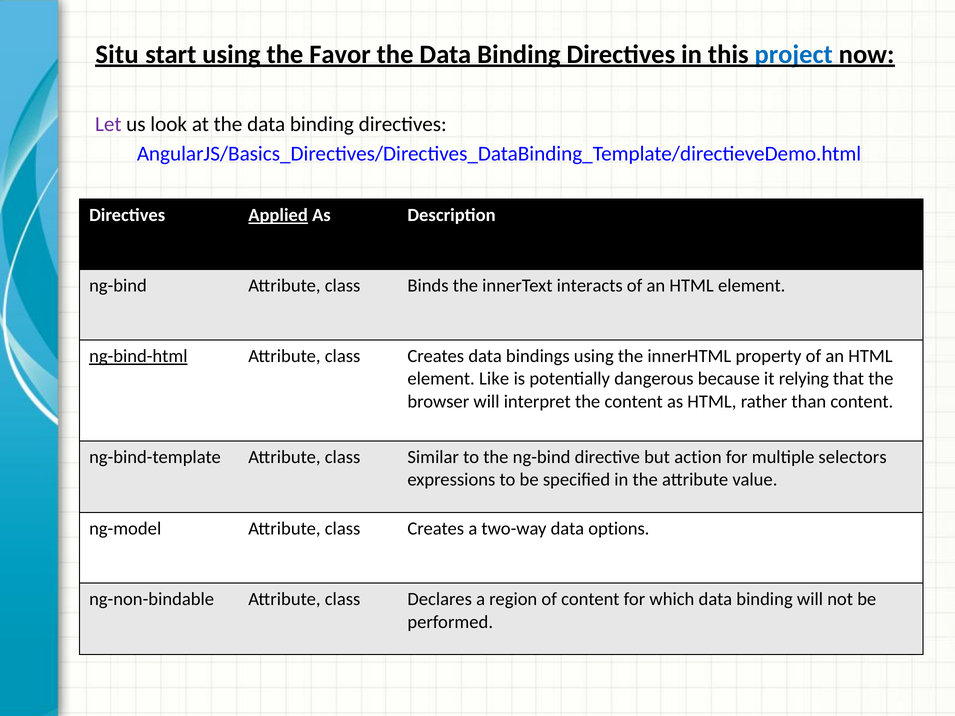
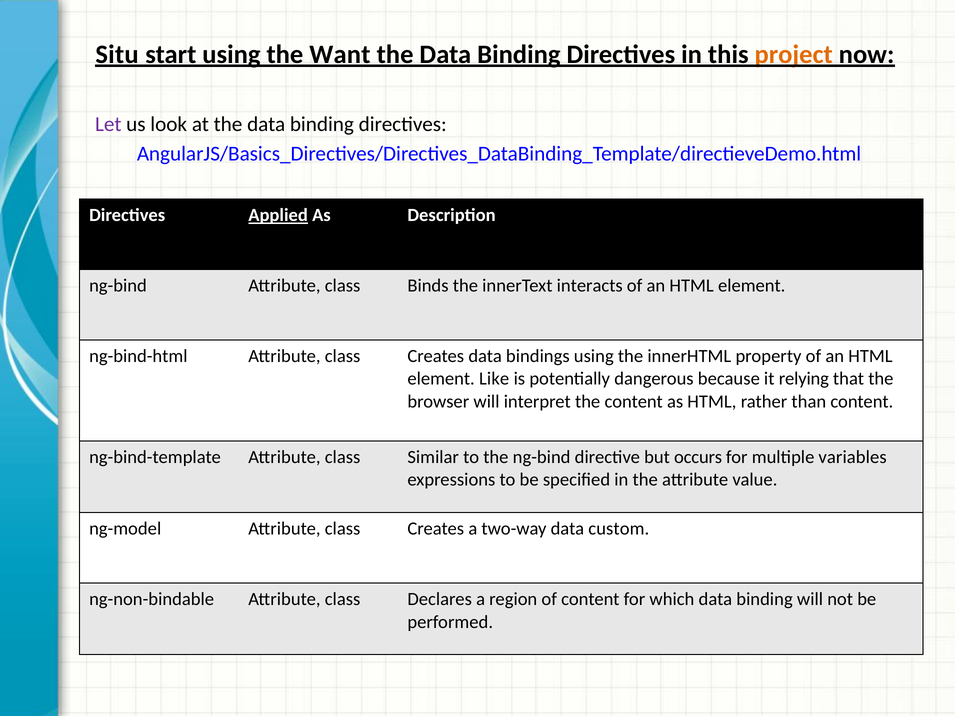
Favor: Favor -> Want
project colour: blue -> orange
ng-bind-html underline: present -> none
action: action -> occurs
selectors: selectors -> variables
options: options -> custom
